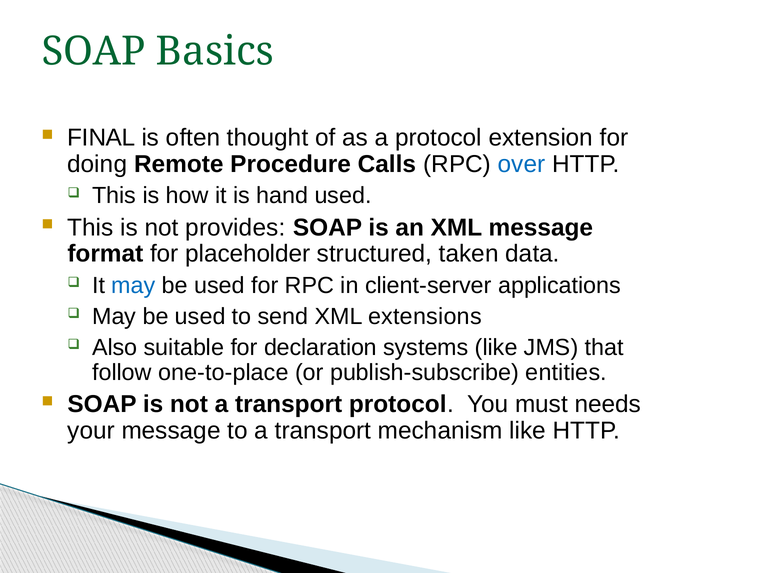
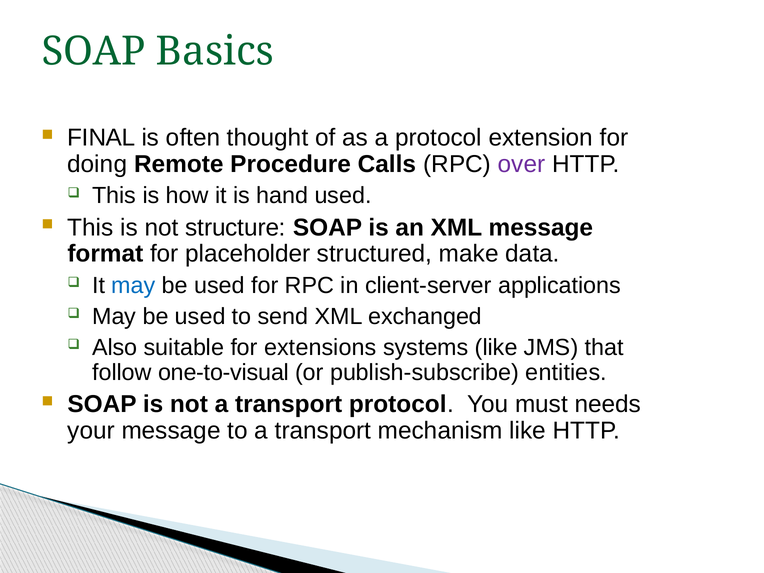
over colour: blue -> purple
provides: provides -> structure
taken: taken -> make
extensions: extensions -> exchanged
declaration: declaration -> extensions
one-to-place: one-to-place -> one-to-visual
